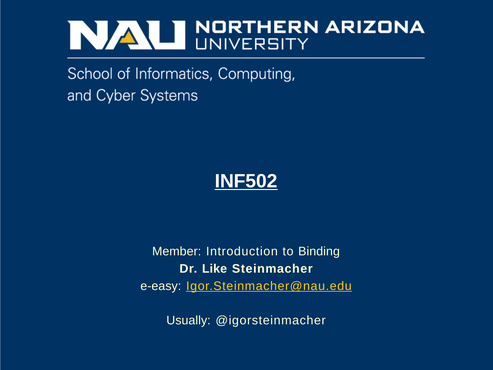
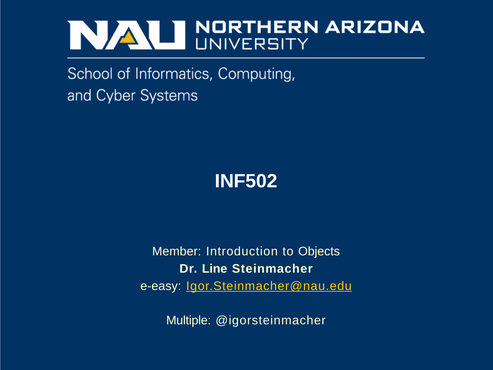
INF502 underline: present -> none
Binding: Binding -> Objects
Like: Like -> Line
Usually: Usually -> Multiple
